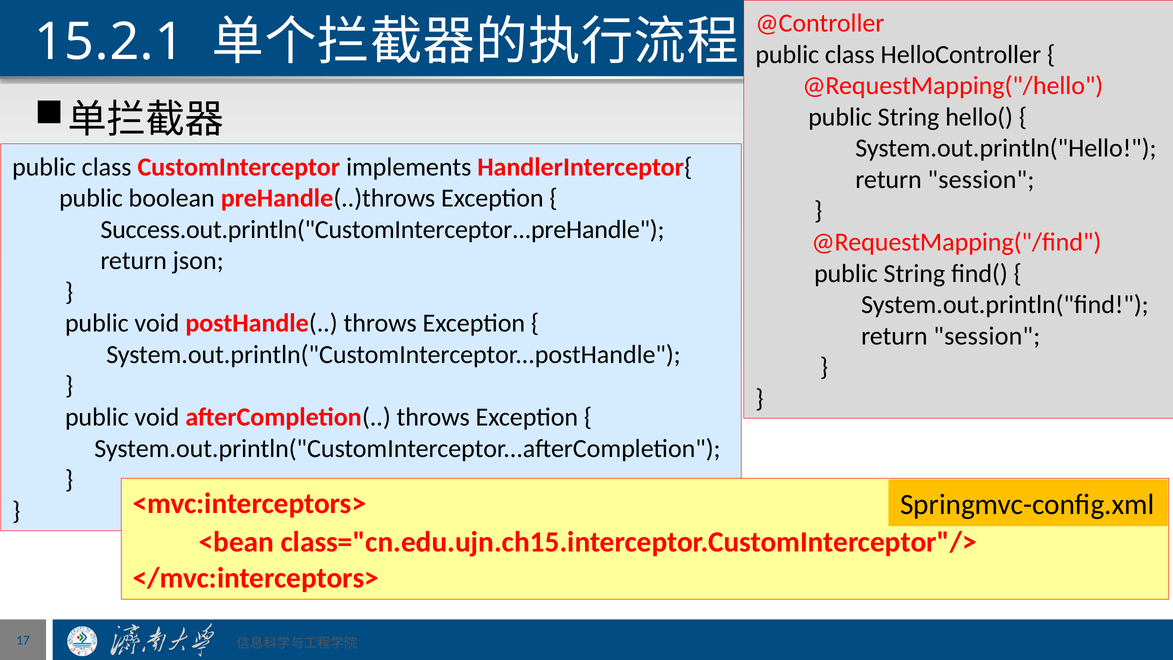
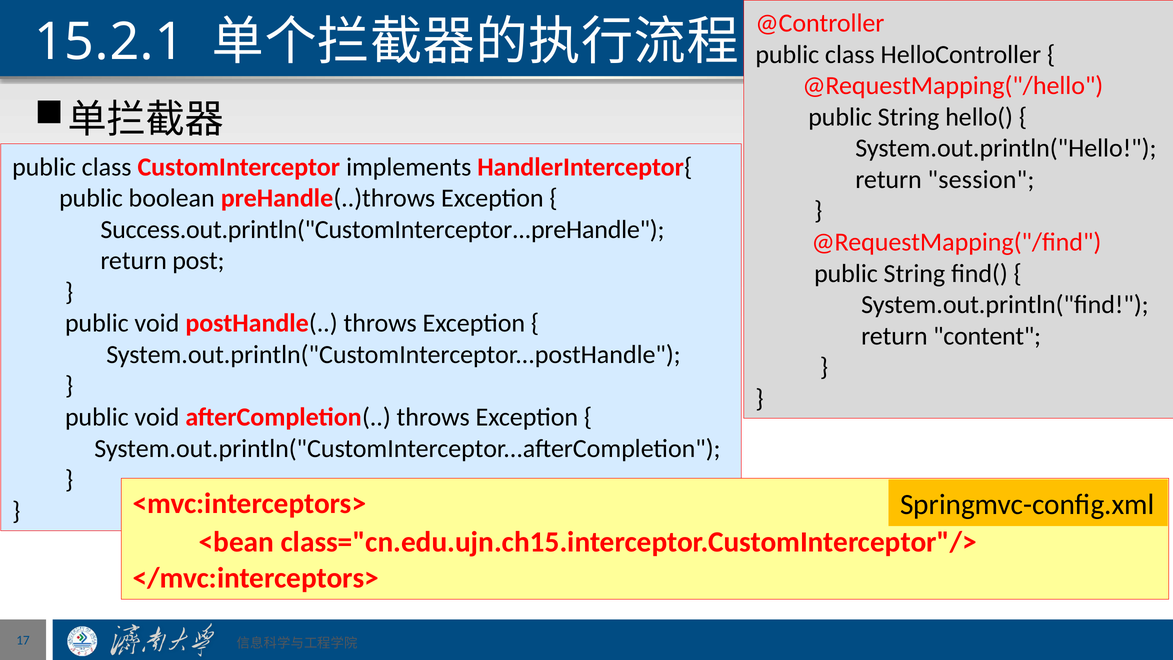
json: json -> post
session at (987, 336): session -> content
